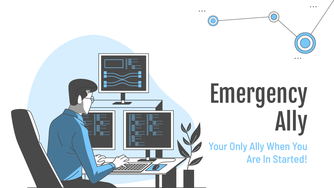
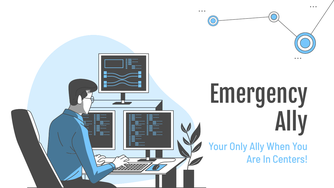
Started: Started -> Centers
